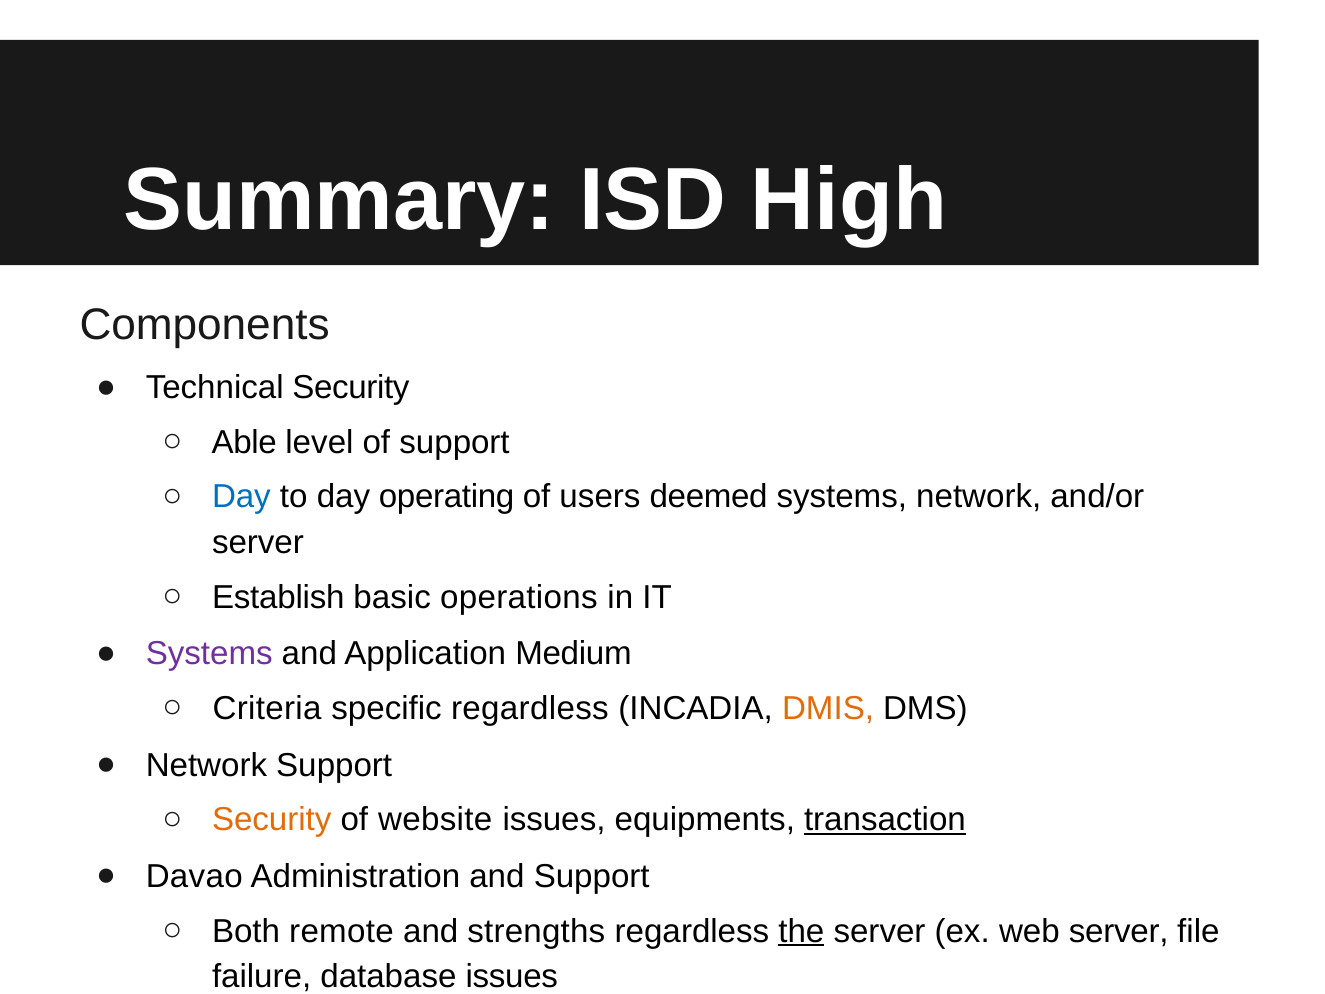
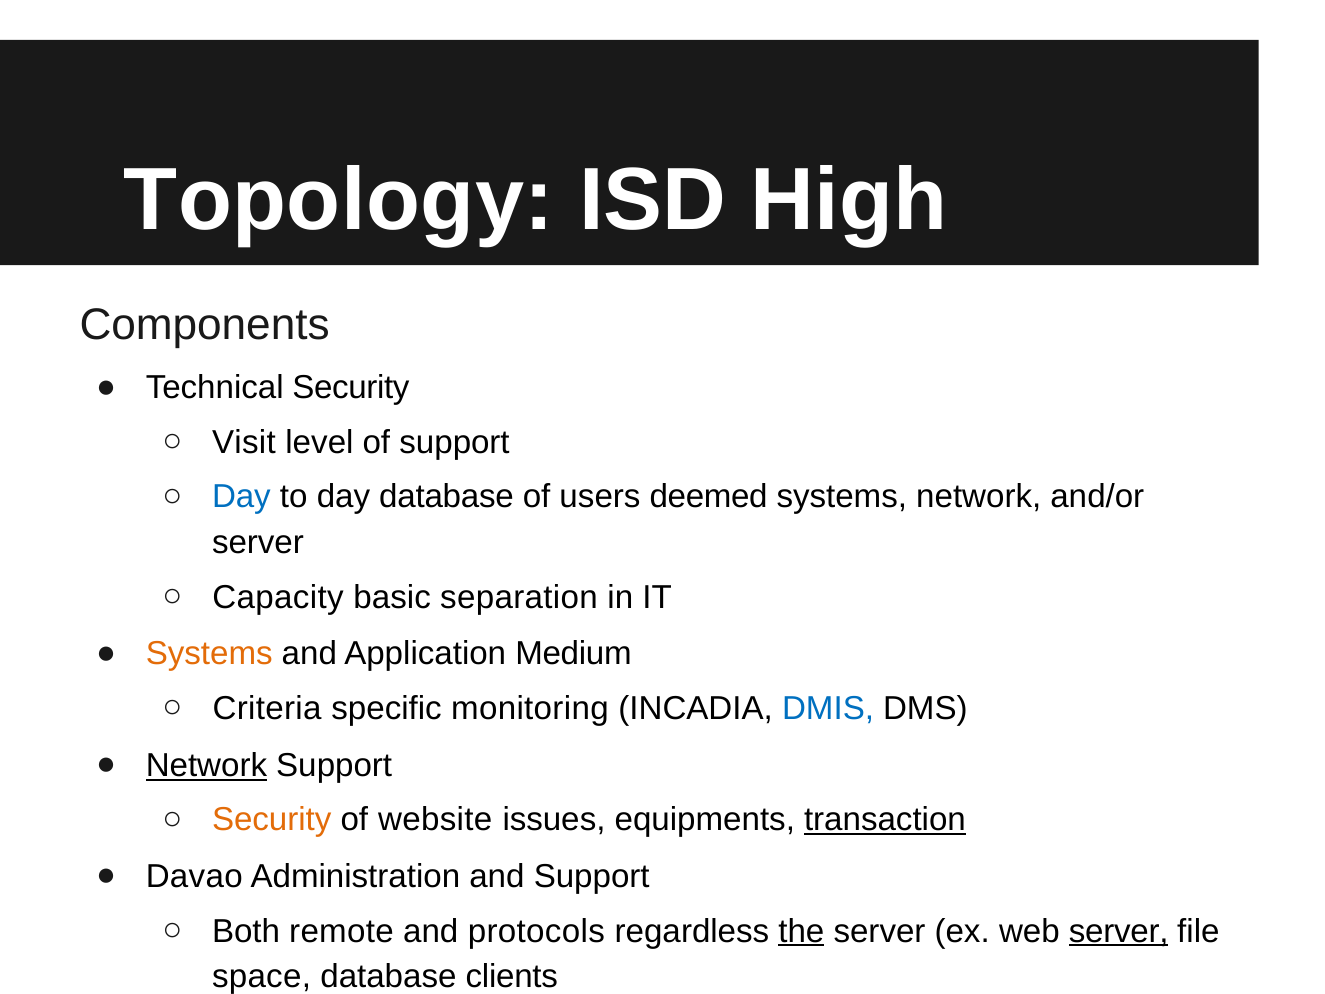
Summary: Summary -> Topology
Able: Able -> Visit
day operating: operating -> database
Establish: Establish -> Capacity
operations: operations -> separation
Systems at (209, 654) colour: purple -> orange
specific regardless: regardless -> monitoring
DMIS colour: orange -> blue
Network at (206, 765) underline: none -> present
strengths: strengths -> protocols
server at (1119, 931) underline: none -> present
failure: failure -> space
database issues: issues -> clients
